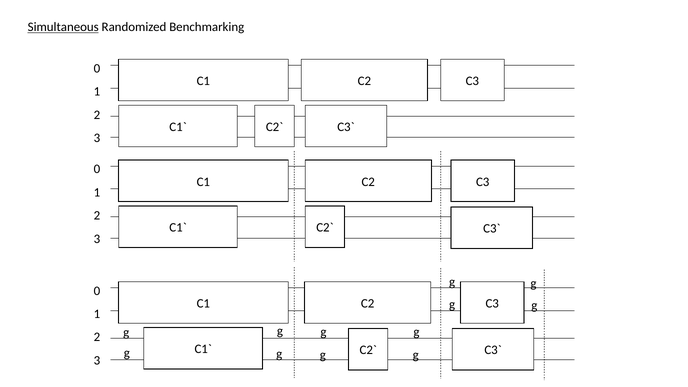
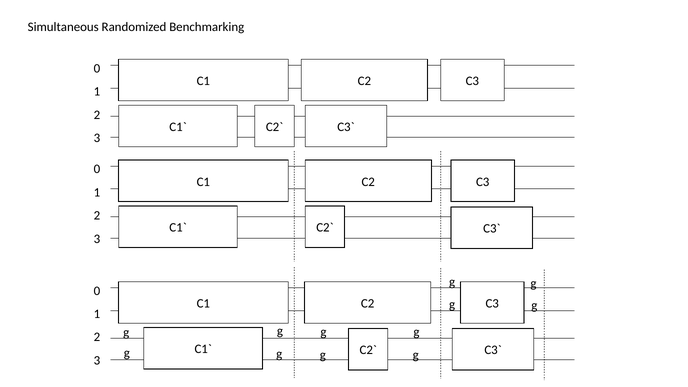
Simultaneous underline: present -> none
